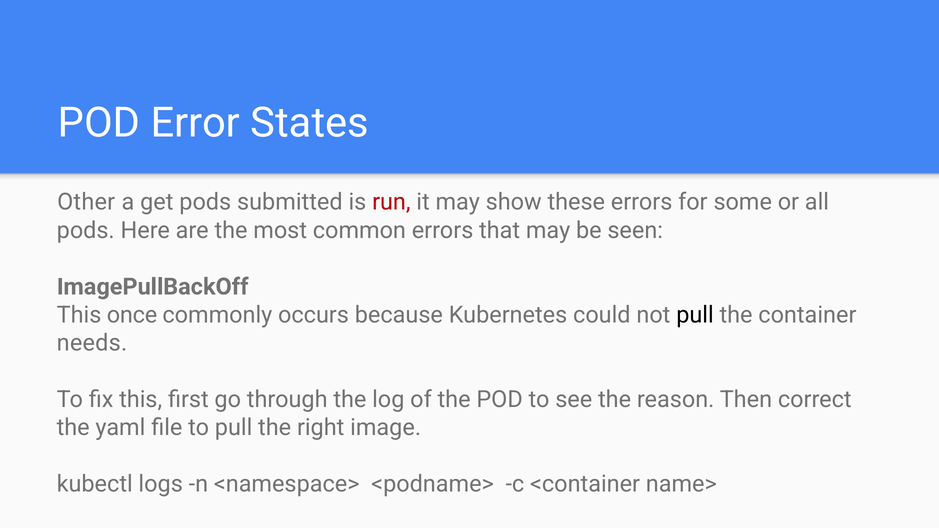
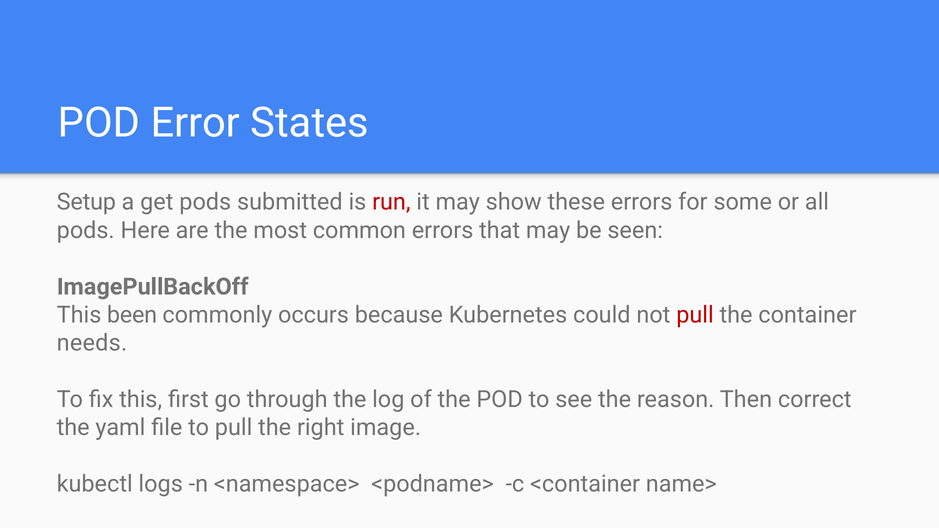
Other: Other -> Setup
once: once -> been
pull at (695, 315) colour: black -> red
